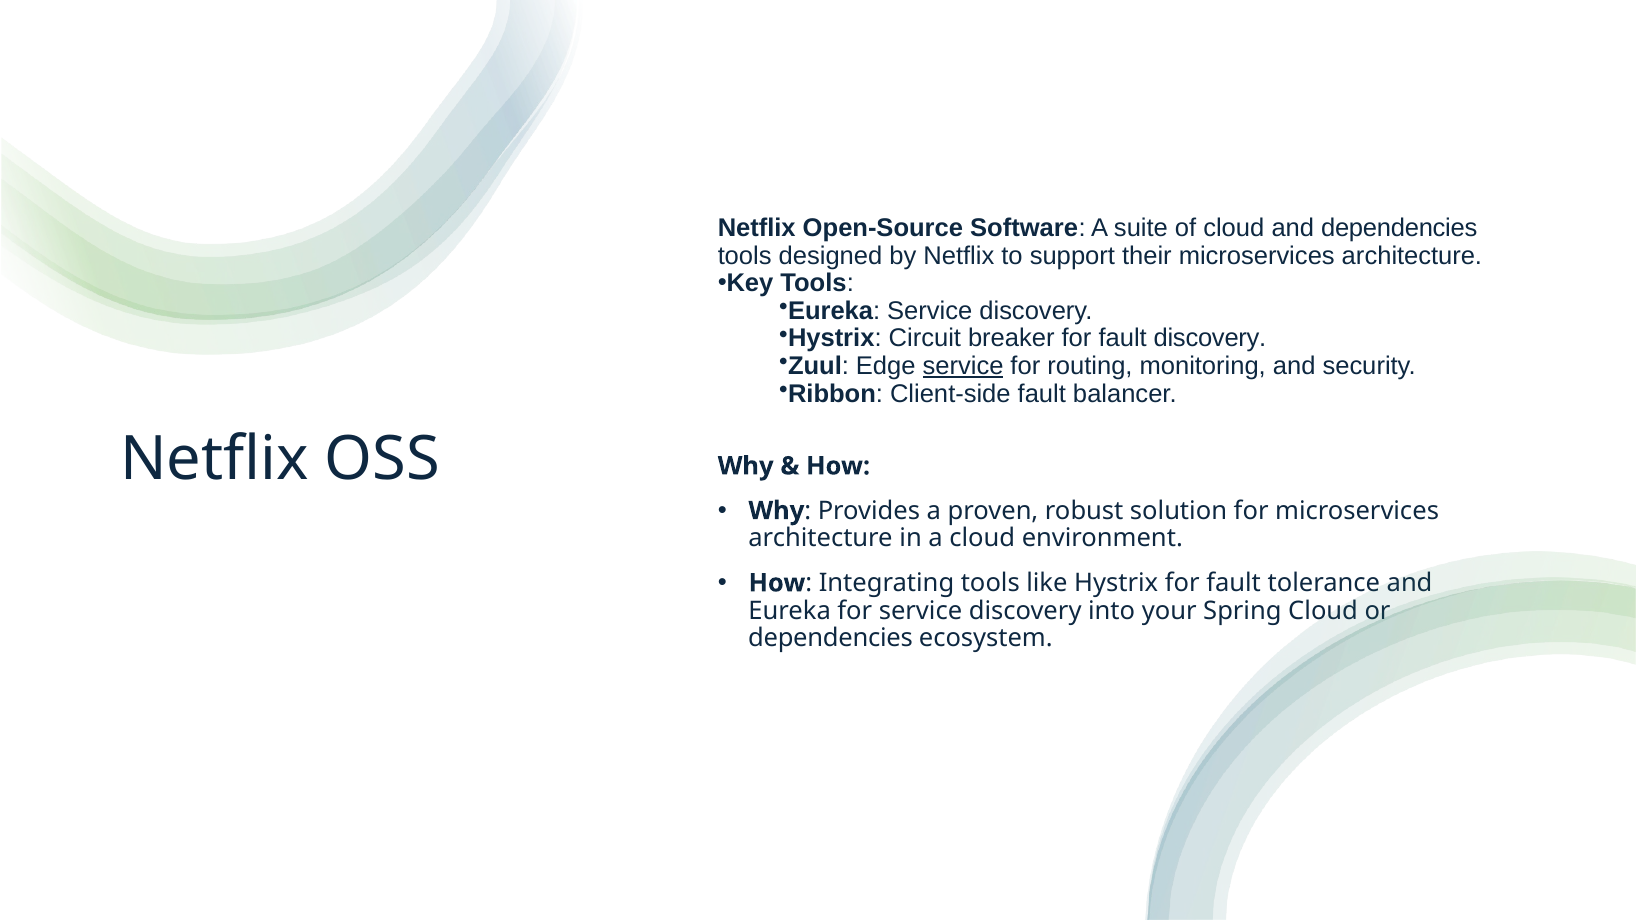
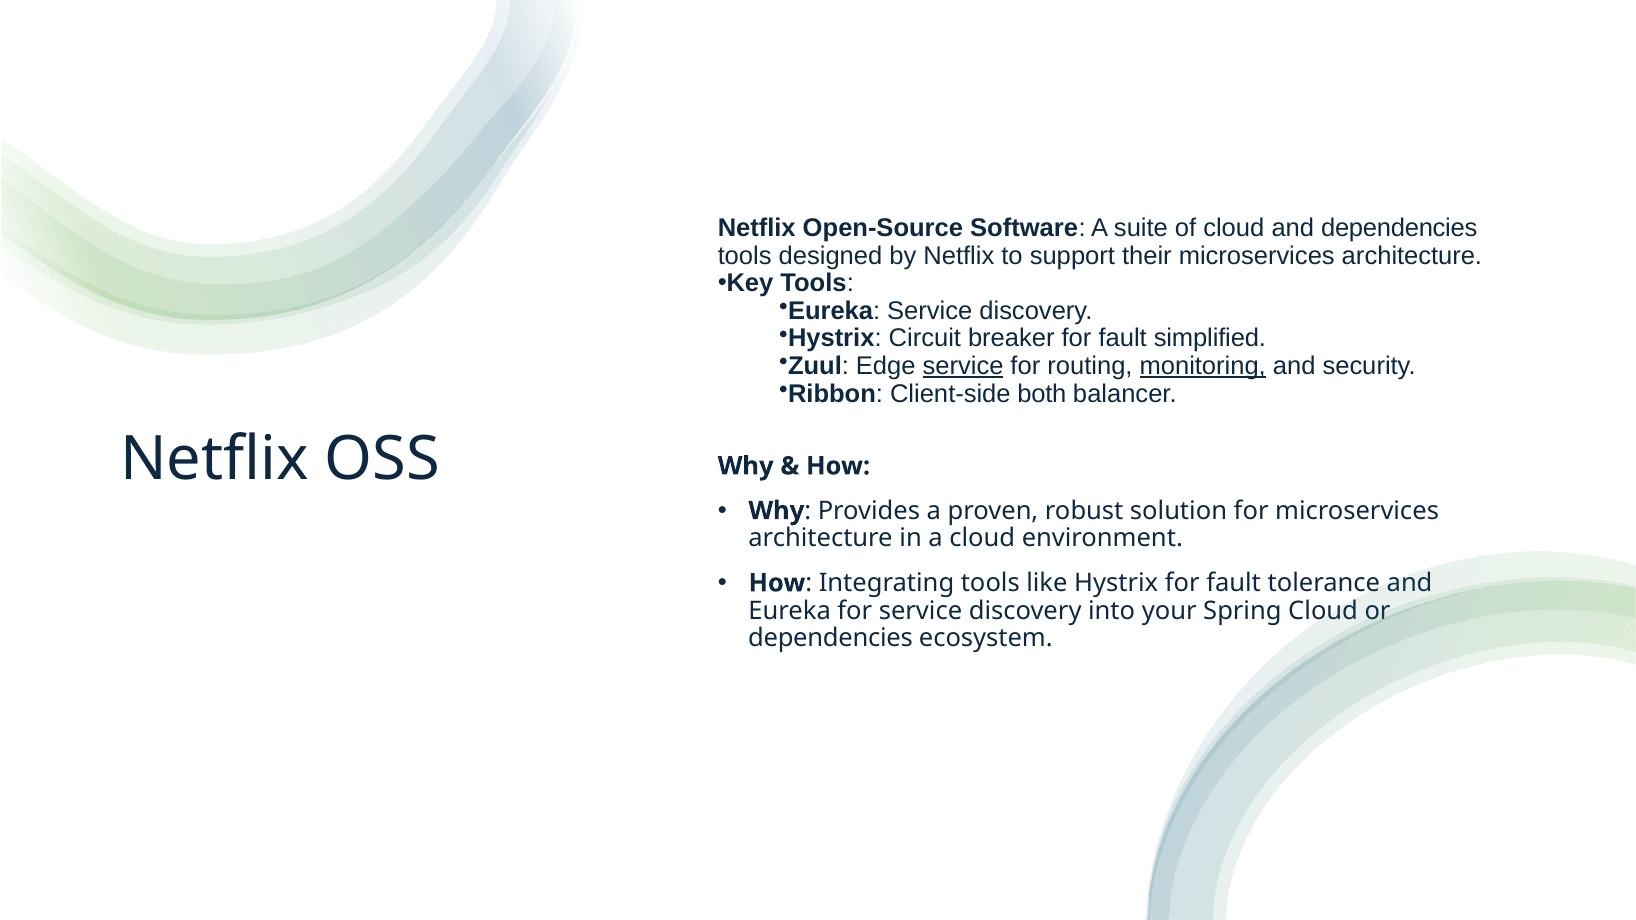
fault discovery: discovery -> simplified
monitoring underline: none -> present
Client-side fault: fault -> both
